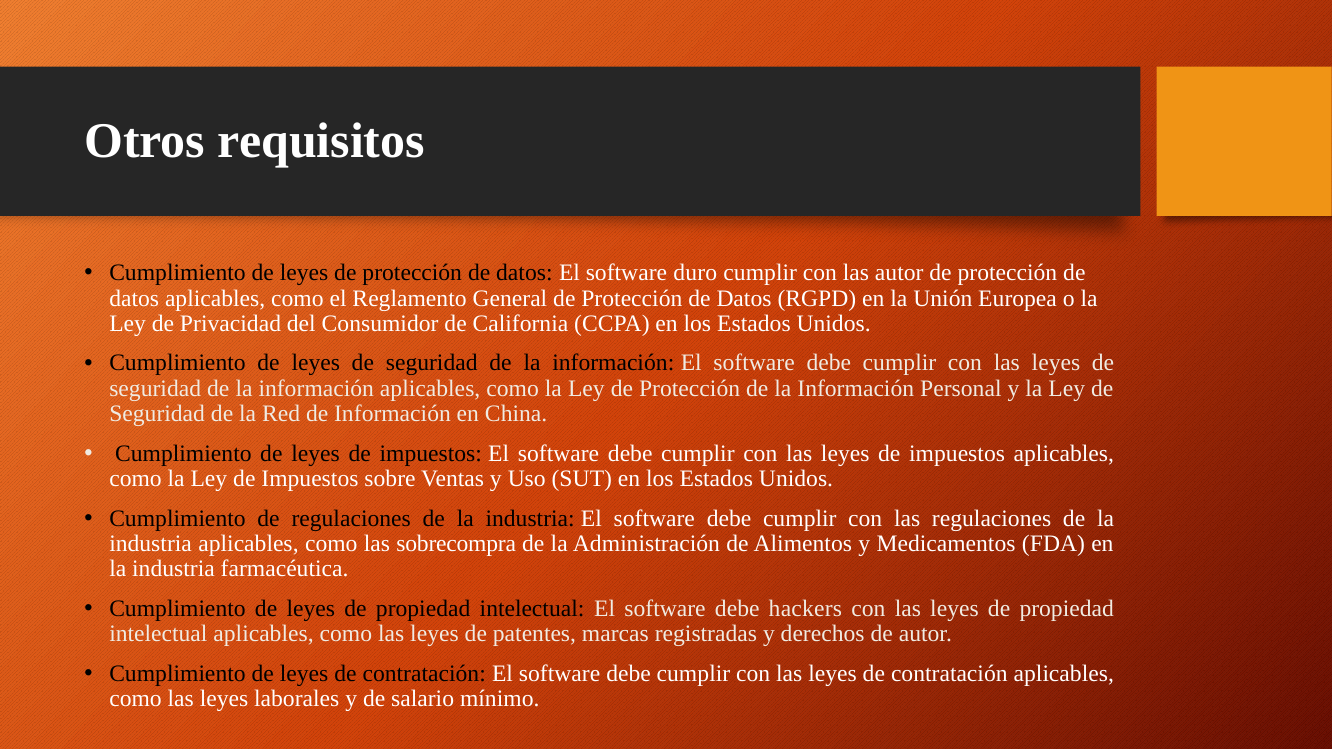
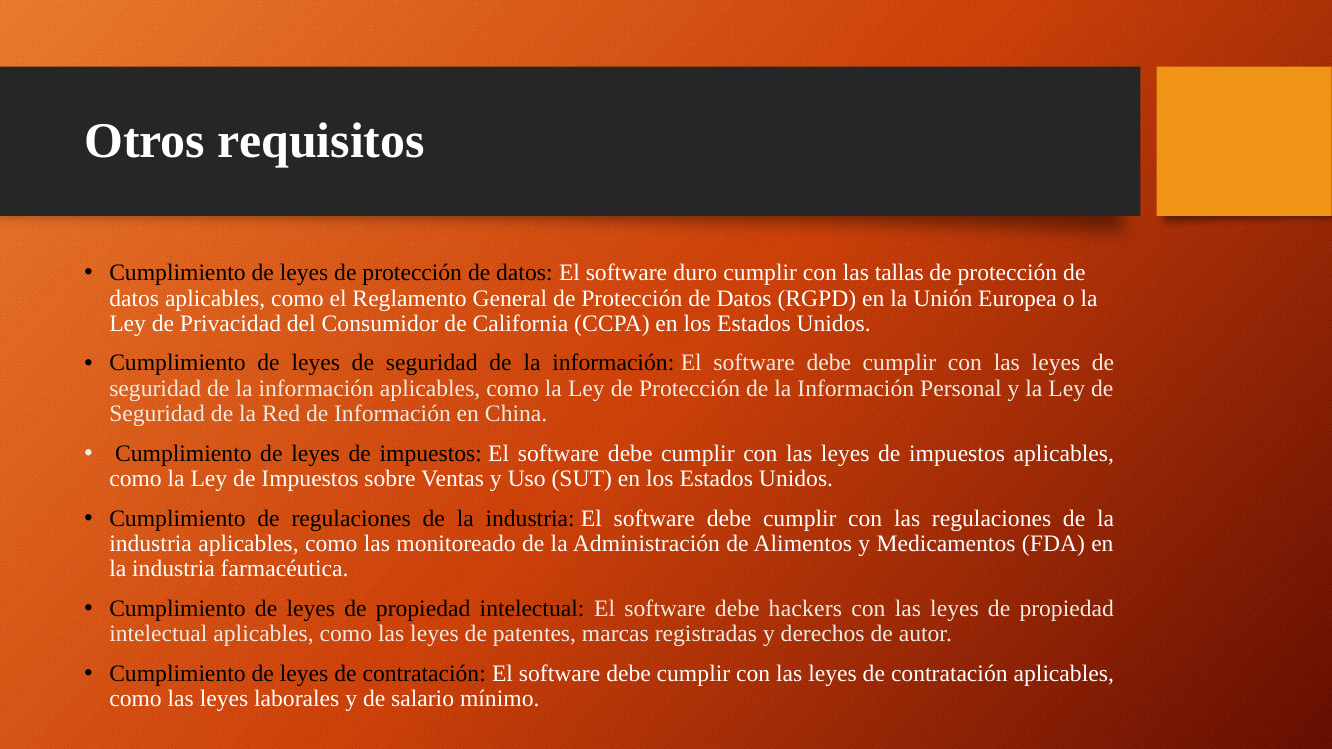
las autor: autor -> tallas
sobrecompra: sobrecompra -> monitoreado
